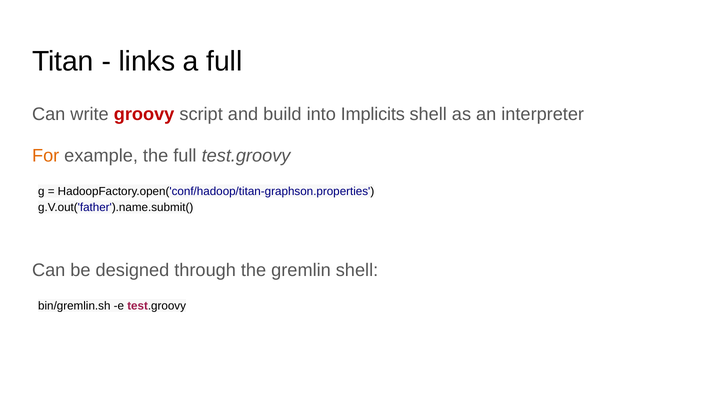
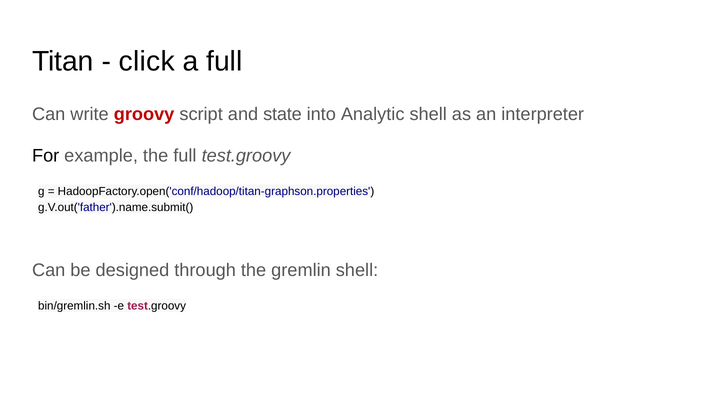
links: links -> click
build: build -> state
Implicits: Implicits -> Analytic
For colour: orange -> black
